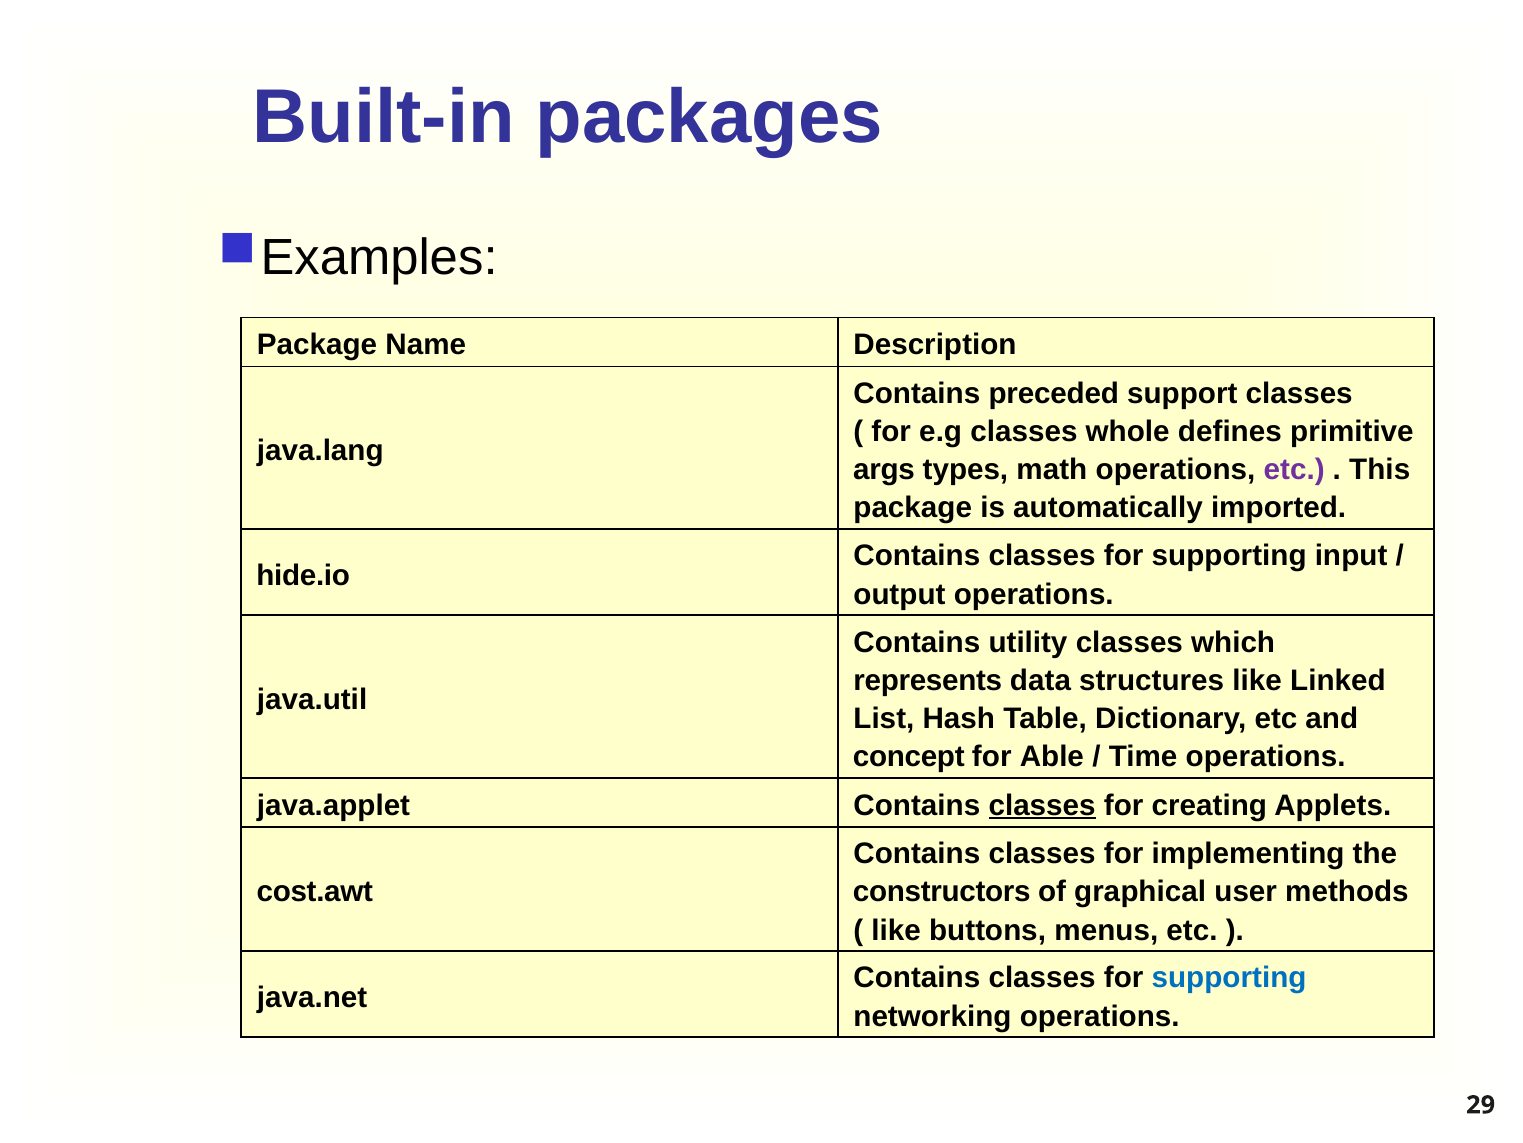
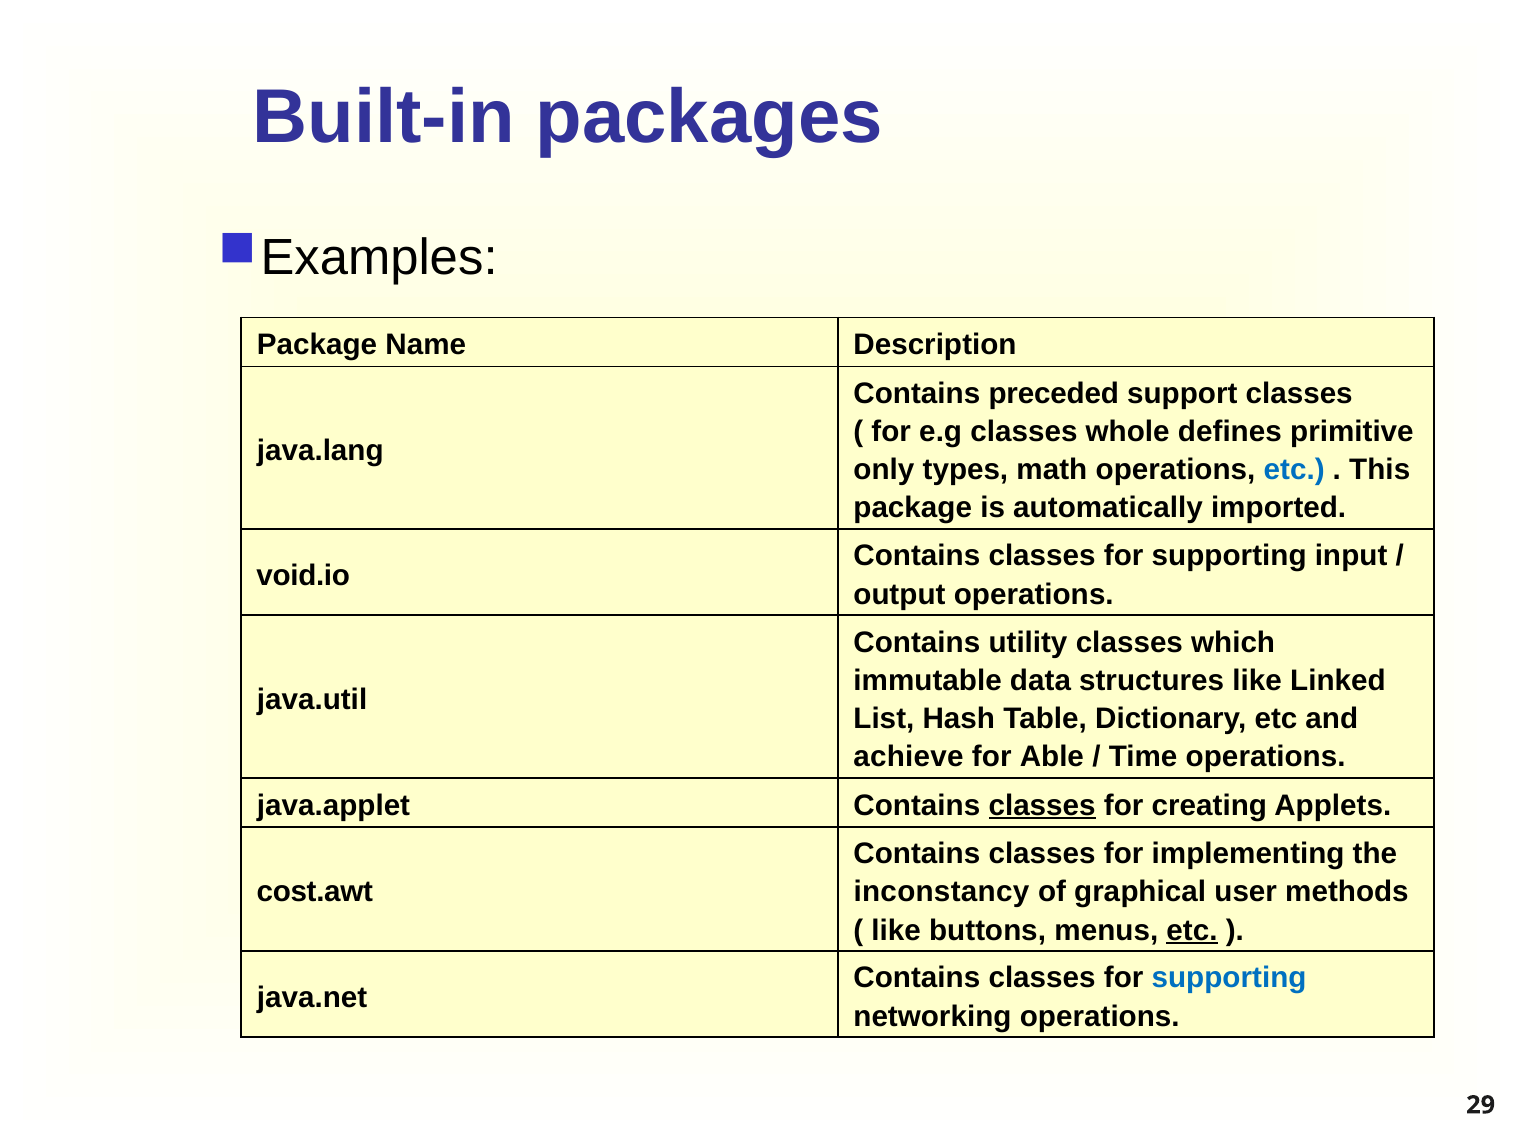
args: args -> only
etc at (1294, 470) colour: purple -> blue
hide.io: hide.io -> void.io
represents: represents -> immutable
concept: concept -> achieve
constructors: constructors -> inconstancy
etc at (1192, 930) underline: none -> present
